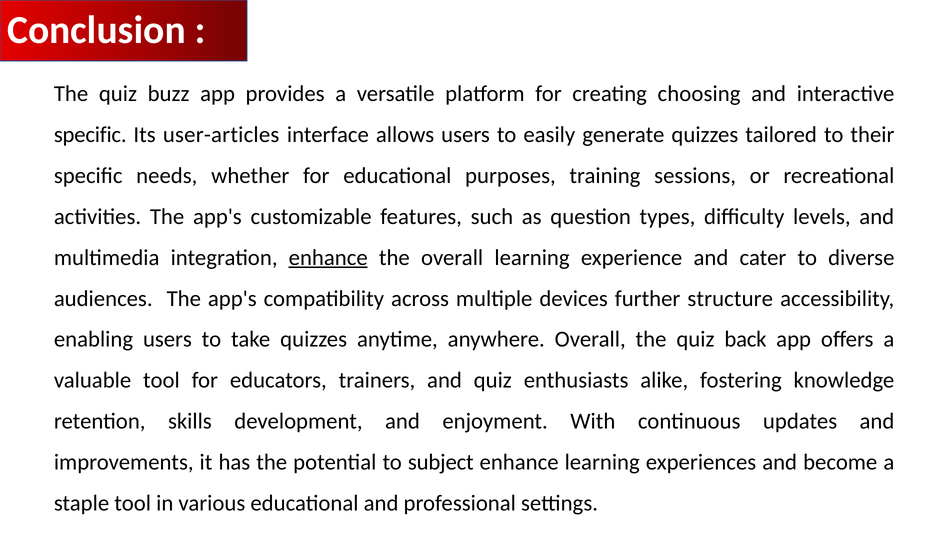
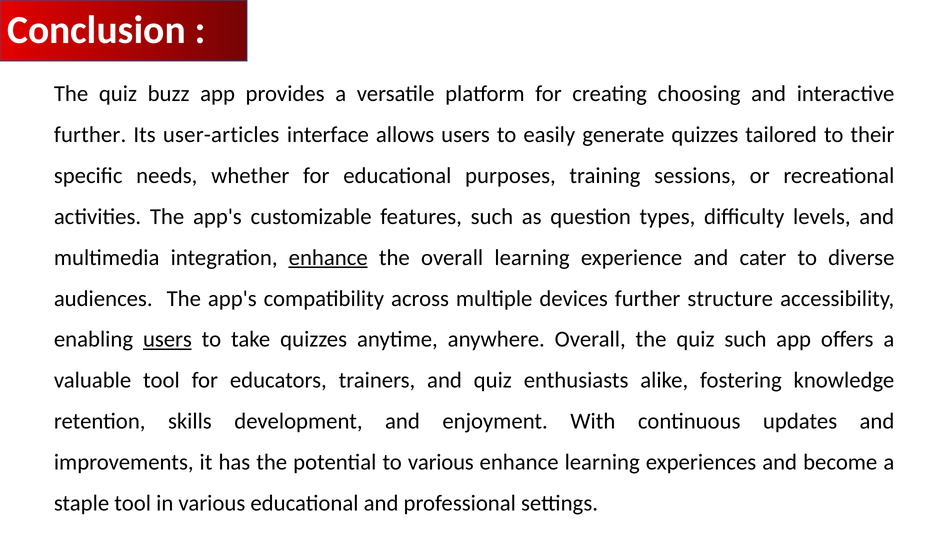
specific at (90, 134): specific -> further
users at (167, 339) underline: none -> present
quiz back: back -> such
to subject: subject -> various
